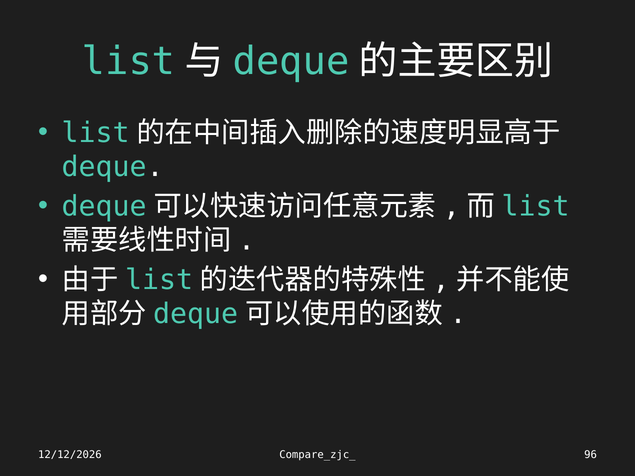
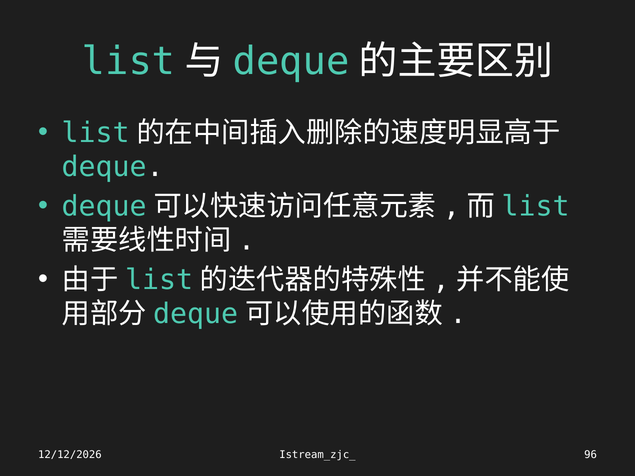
Compare_zjc_: Compare_zjc_ -> Istream_zjc_
